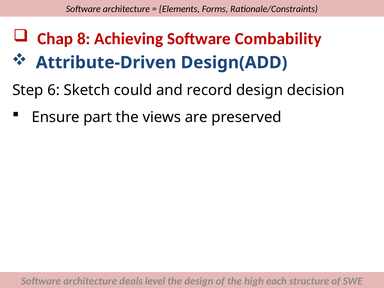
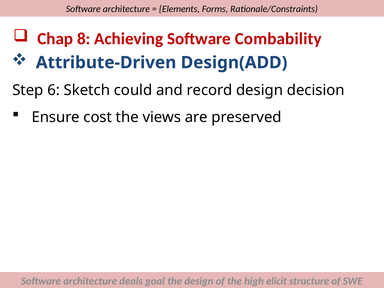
part: part -> cost
level: level -> goal
each: each -> elicit
